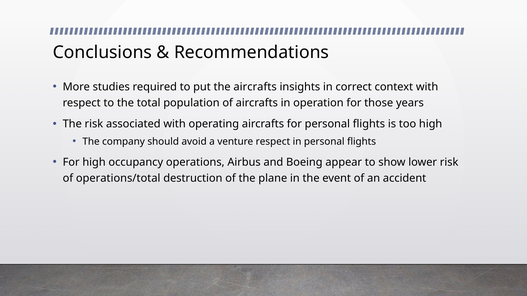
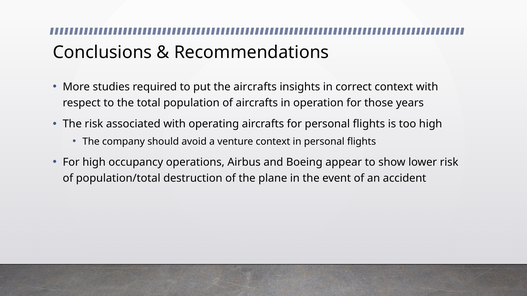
venture respect: respect -> context
operations/total: operations/total -> population/total
